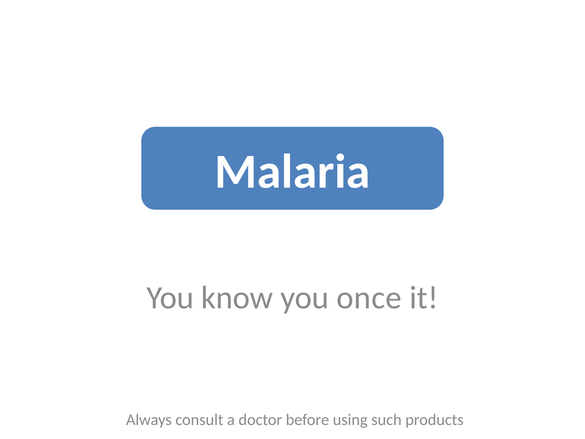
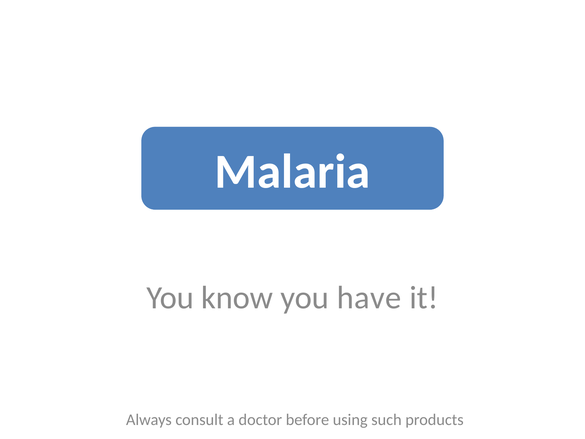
once: once -> have
